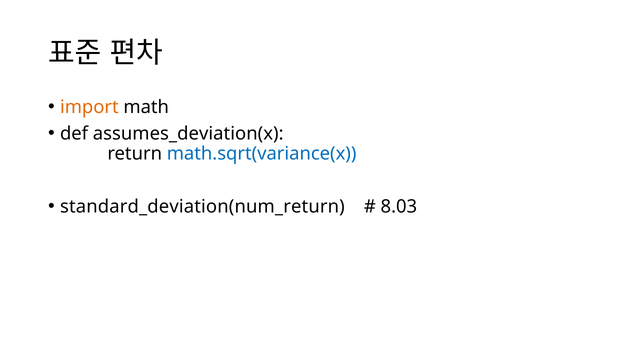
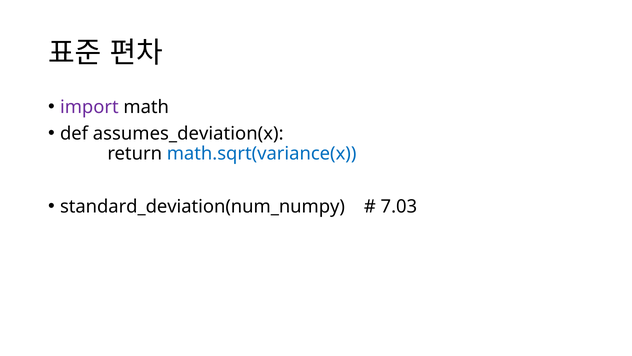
import colour: orange -> purple
standard_deviation(num_return: standard_deviation(num_return -> standard_deviation(num_numpy
8.03: 8.03 -> 7.03
